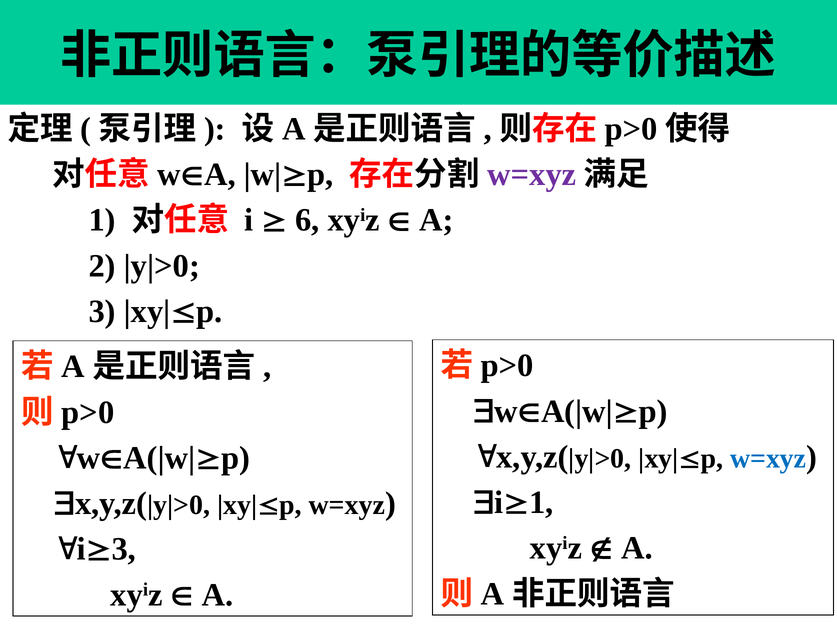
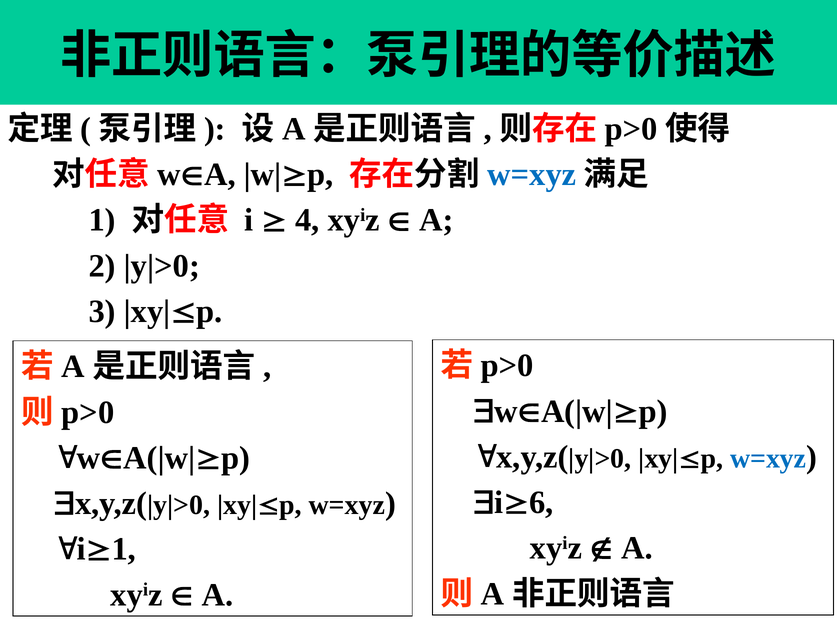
w=xyz at (532, 175) colour: purple -> blue
6: 6 -> 4
1 at (541, 502): 1 -> 6
3 at (124, 549): 3 -> 1
